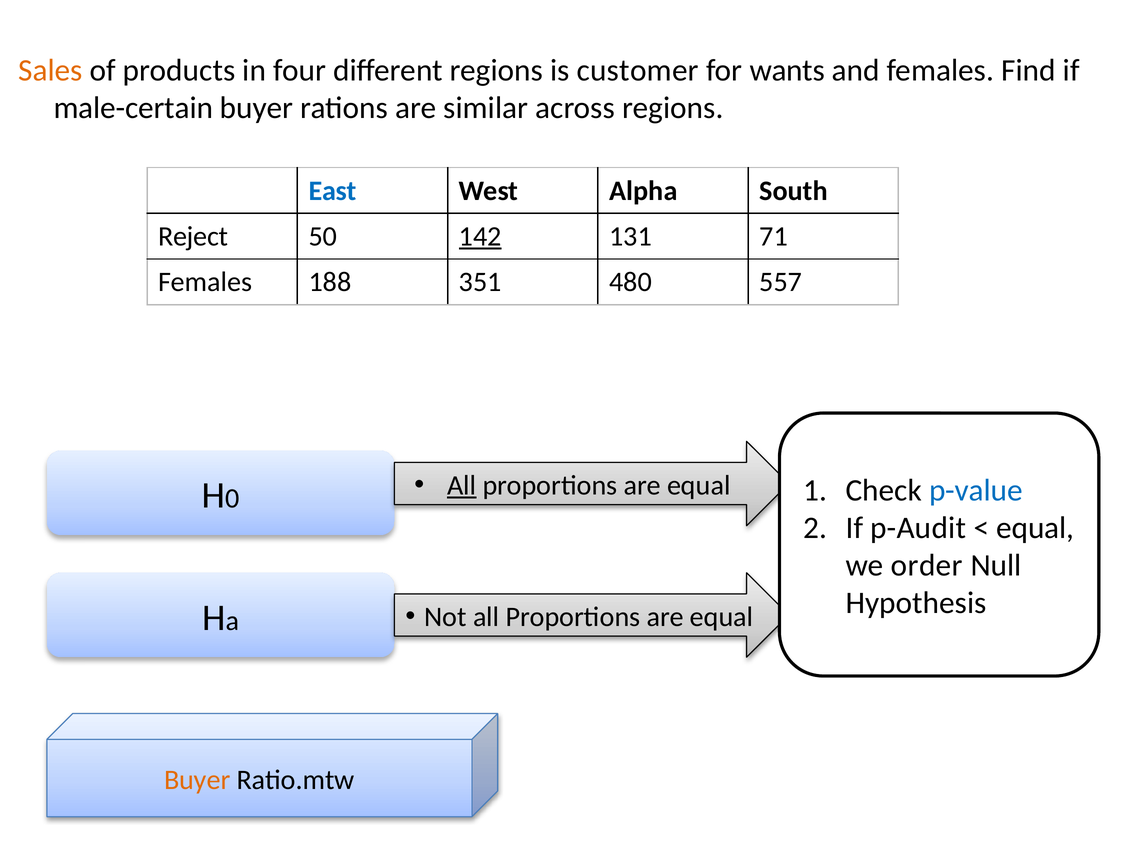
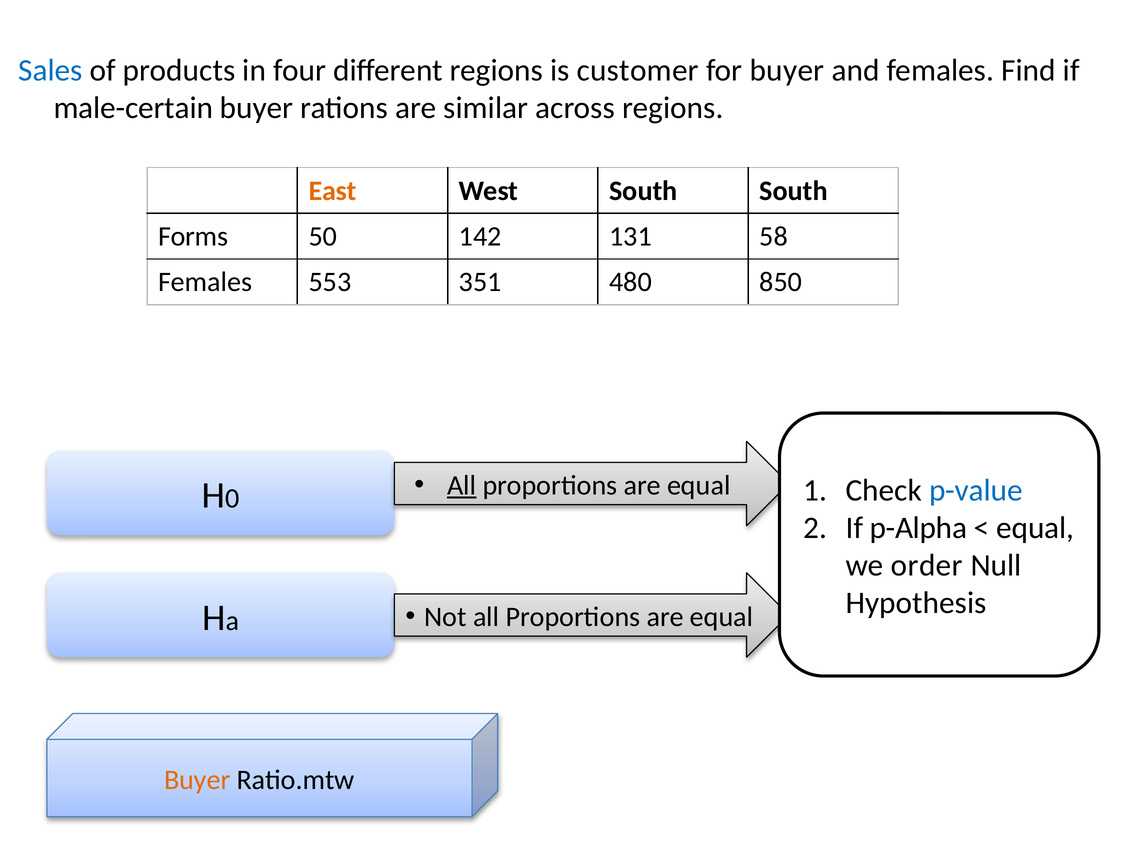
Sales colour: orange -> blue
for wants: wants -> buyer
East colour: blue -> orange
West Alpha: Alpha -> South
Reject: Reject -> Forms
142 underline: present -> none
71: 71 -> 58
188: 188 -> 553
557: 557 -> 850
p-Audit: p-Audit -> p-Alpha
